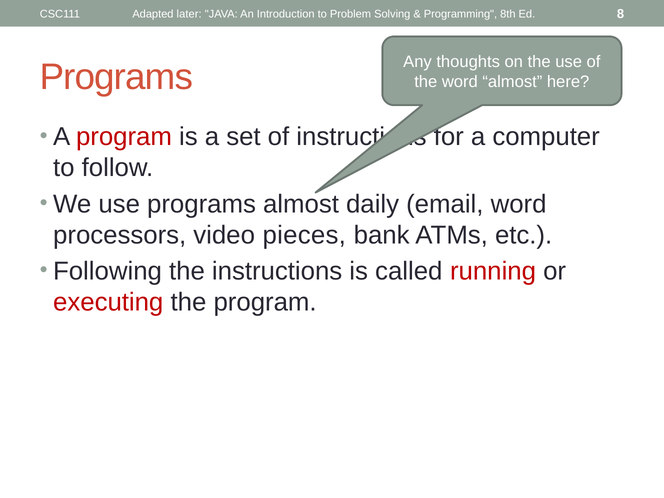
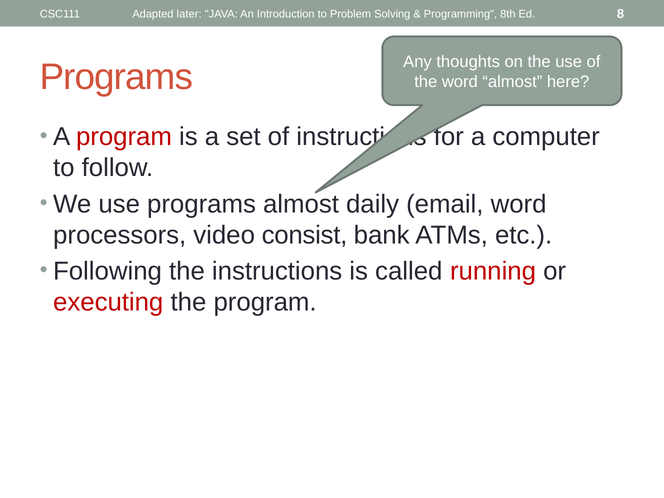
pieces: pieces -> consist
